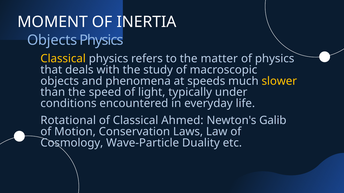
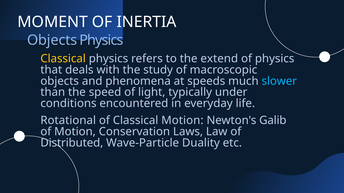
matter: matter -> extend
slower colour: yellow -> light blue
Classical Ahmed: Ahmed -> Motion
Cosmology: Cosmology -> Distributed
